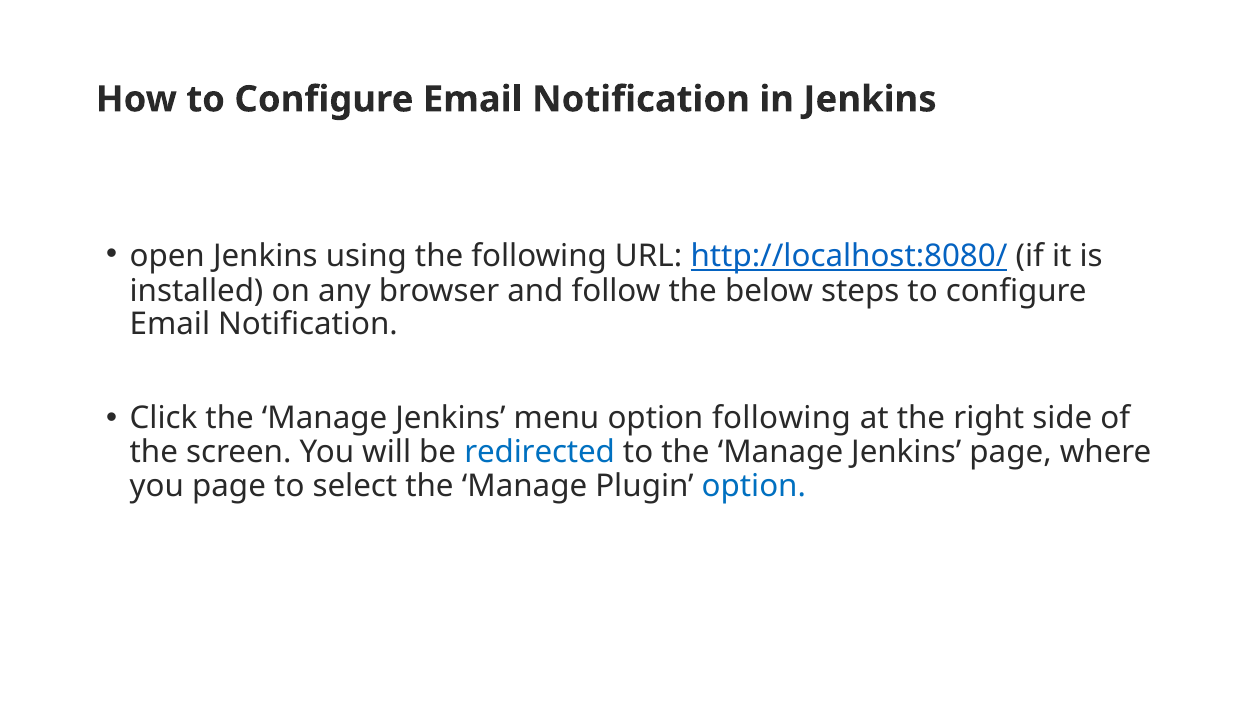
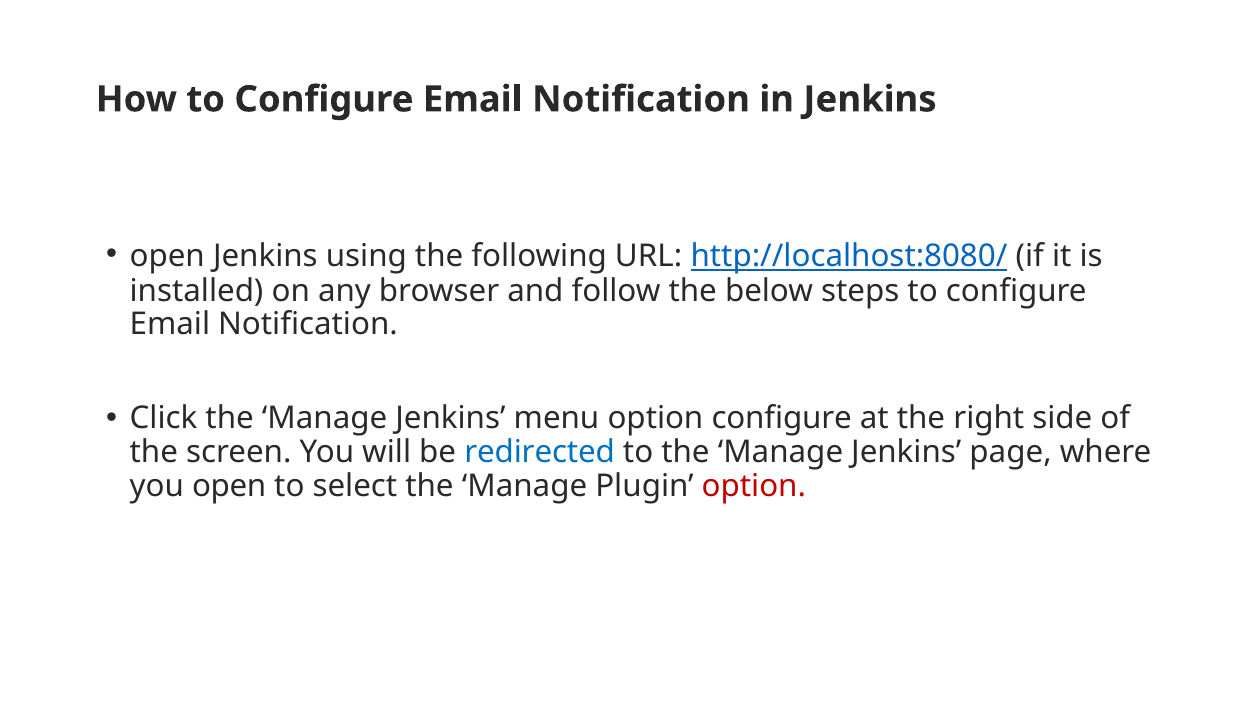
option following: following -> configure
you page: page -> open
option at (754, 486) colour: blue -> red
